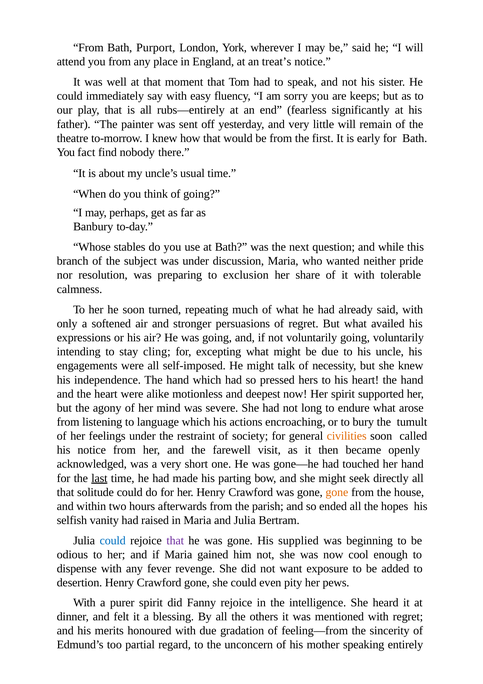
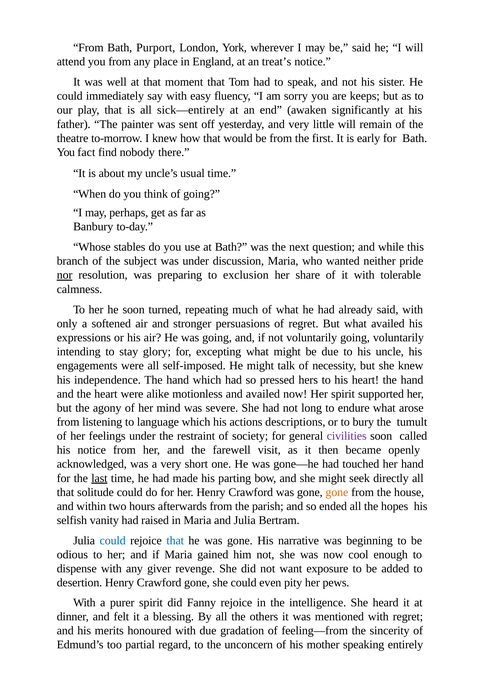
rubs—entirely: rubs—entirely -> sick—entirely
fearless: fearless -> awaken
nor underline: none -> present
cling: cling -> glory
and deepest: deepest -> availed
encroaching: encroaching -> descriptions
civilities colour: orange -> purple
that at (175, 540) colour: purple -> blue
supplied: supplied -> narrative
fever: fever -> giver
